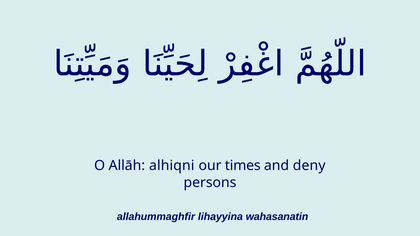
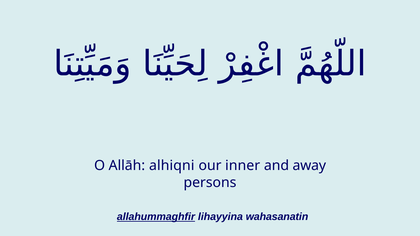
times: times -> inner
deny: deny -> away
allahummaghfir underline: none -> present
